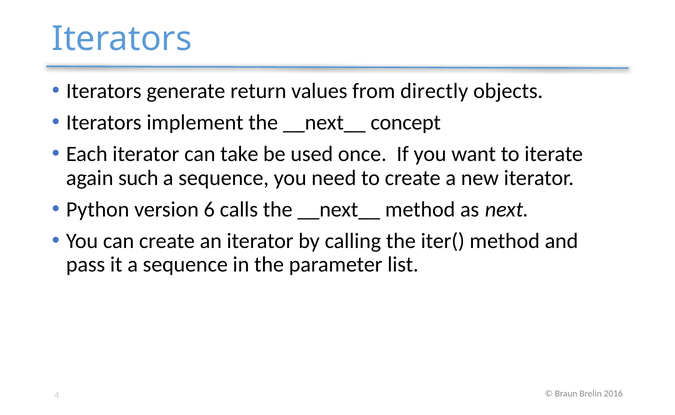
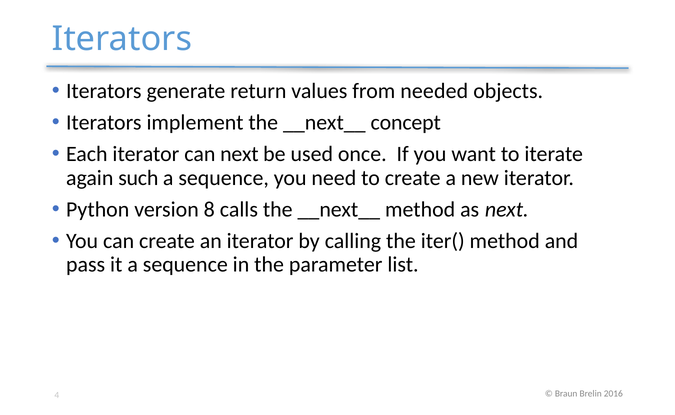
directly: directly -> needed
can take: take -> next
6: 6 -> 8
